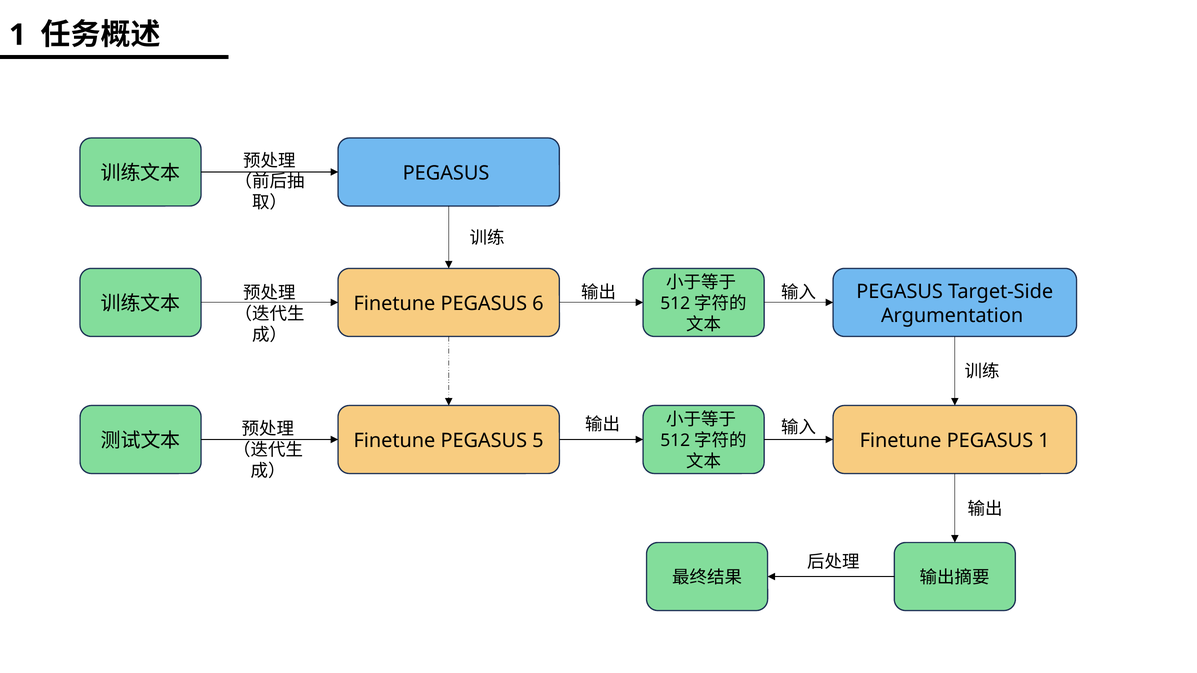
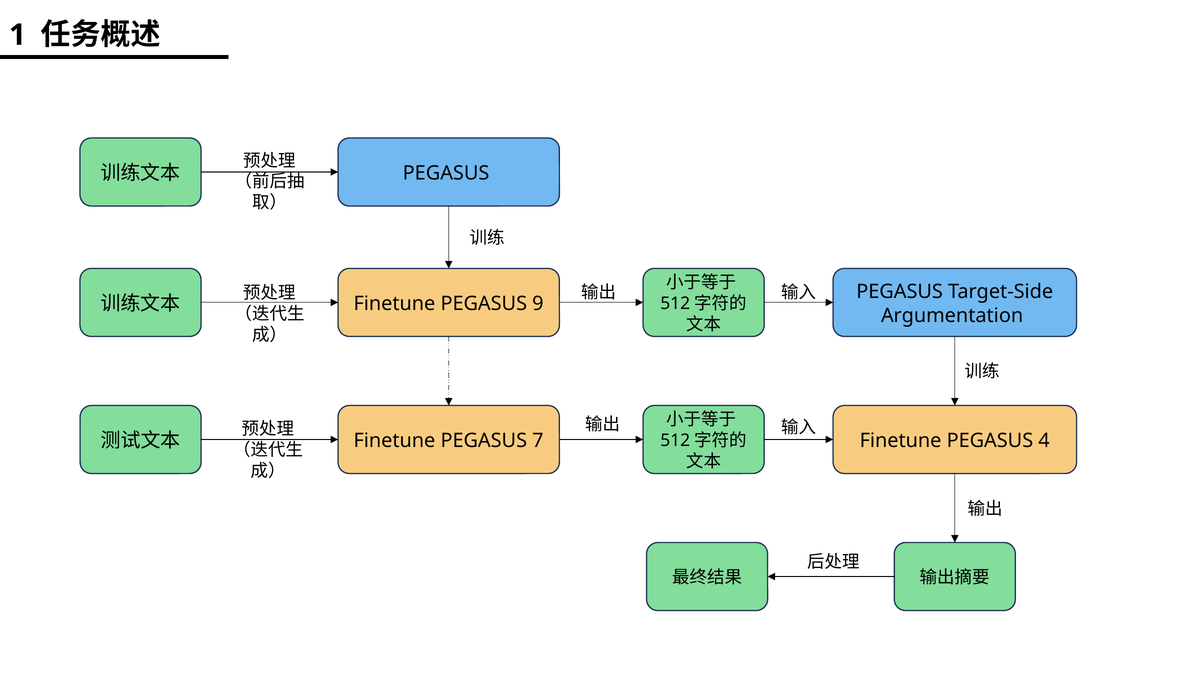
6: 6 -> 9
5: 5 -> 7
PEGASUS 1: 1 -> 4
